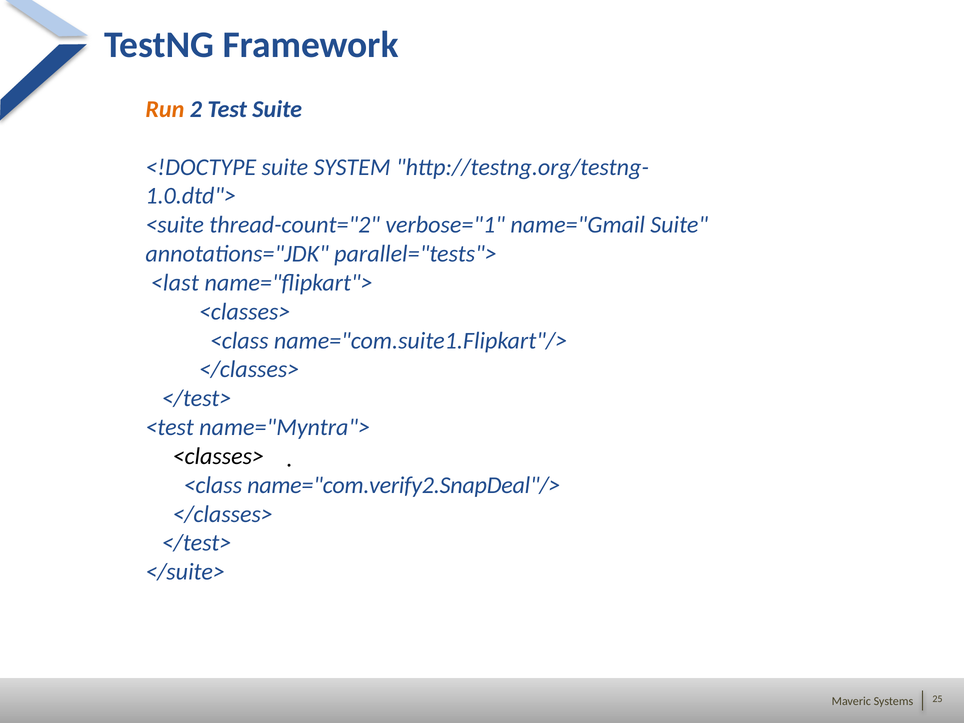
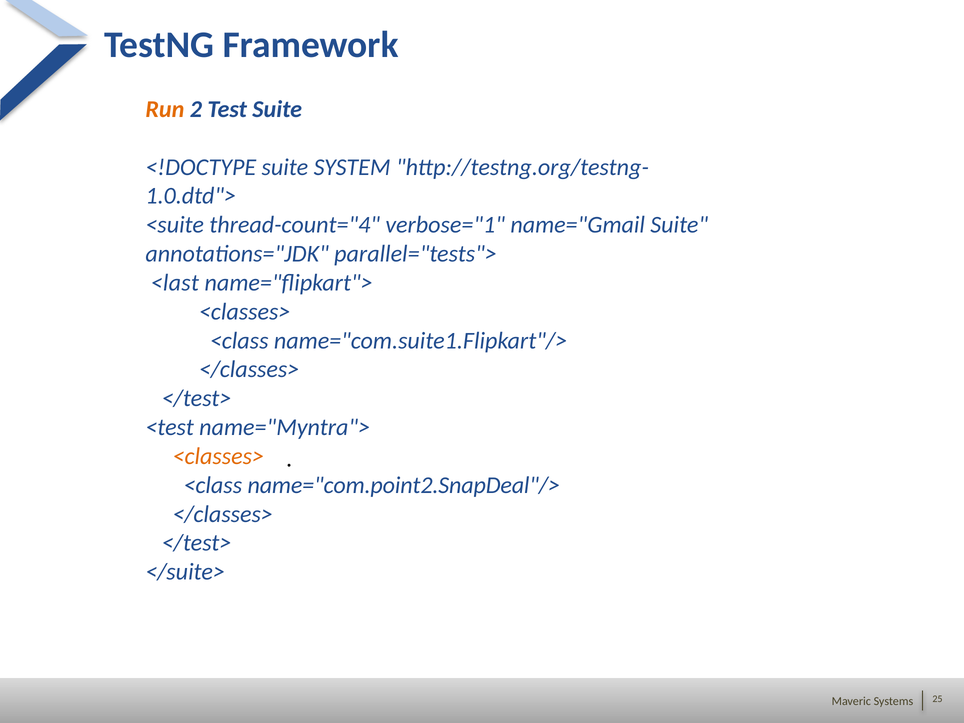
thread-count="2: thread-count="2 -> thread-count="4
<classes> at (218, 456) colour: black -> orange
name="com.verify2.SnapDeal"/>: name="com.verify2.SnapDeal"/> -> name="com.point2.SnapDeal"/>
